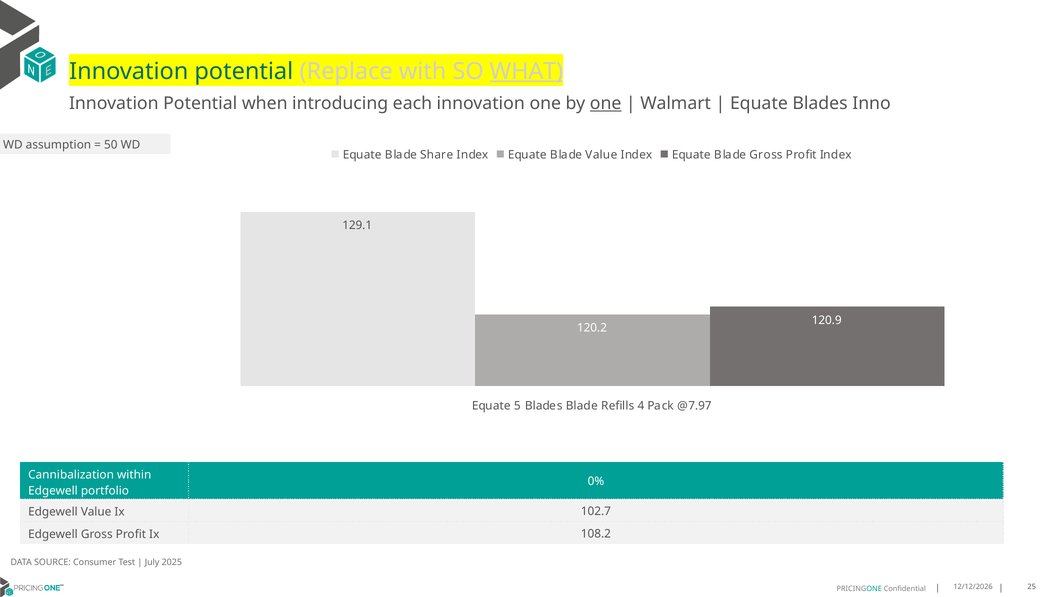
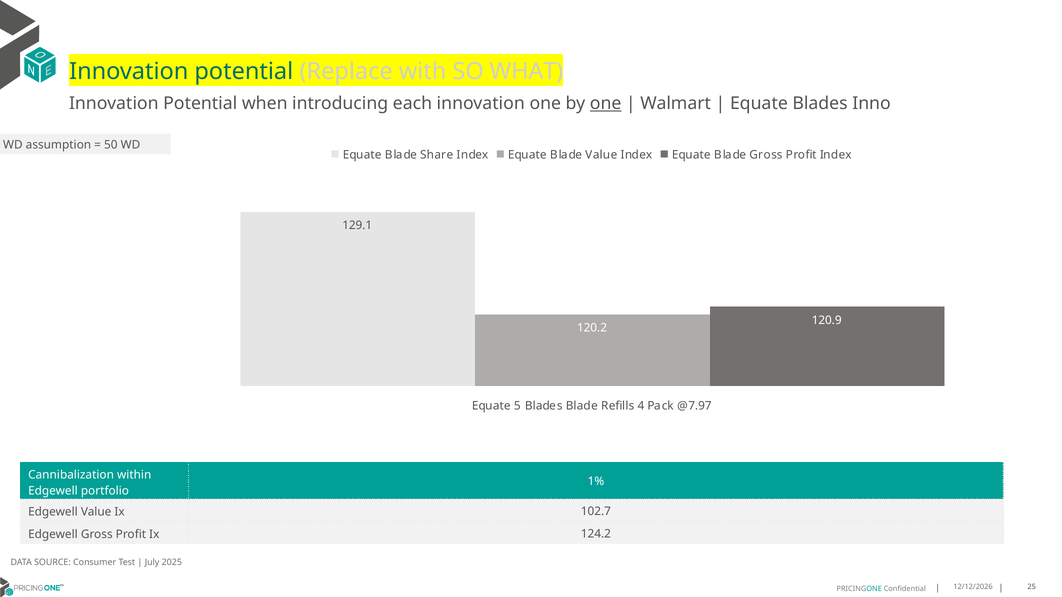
WHAT underline: present -> none
0%: 0% -> 1%
108.2: 108.2 -> 124.2
